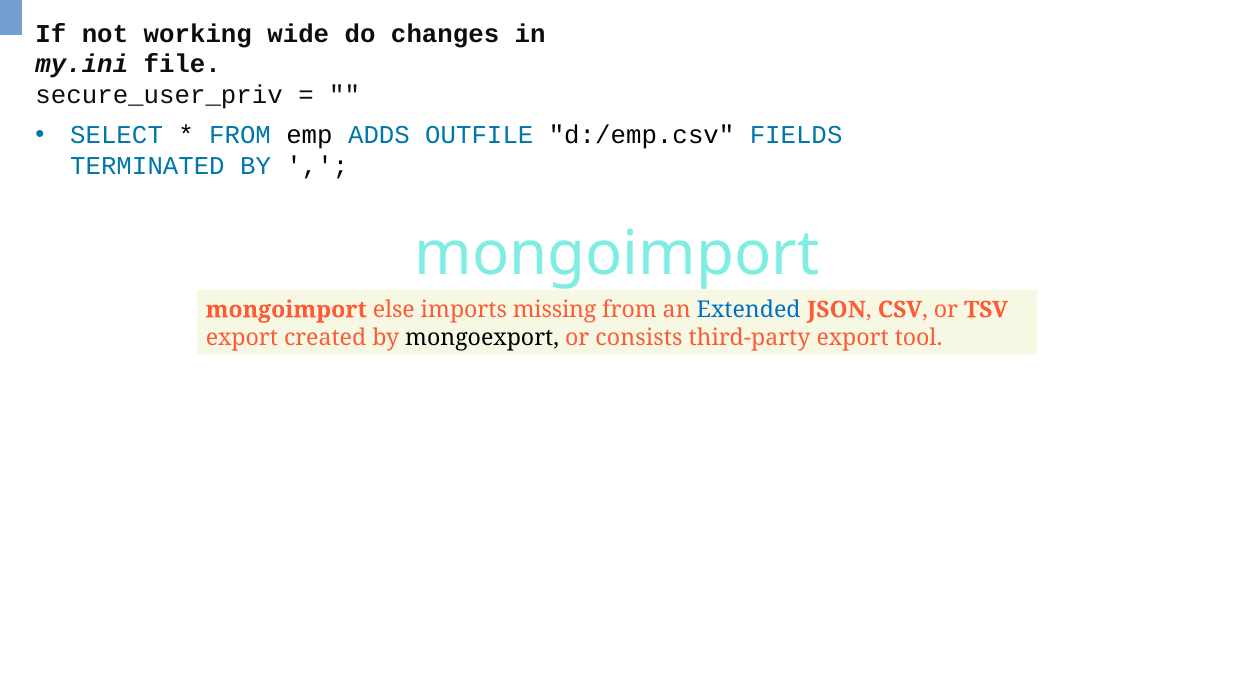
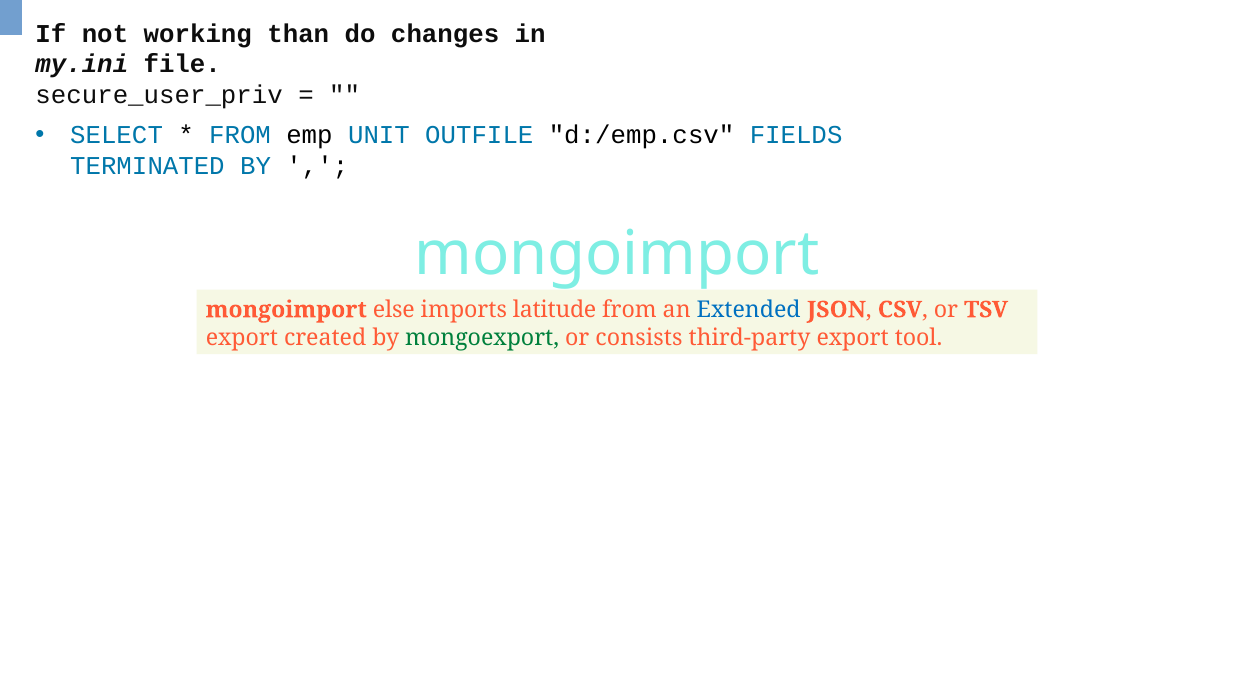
wide: wide -> than
ADDS: ADDS -> UNIT
missing: missing -> latitude
mongoexport colour: black -> green
